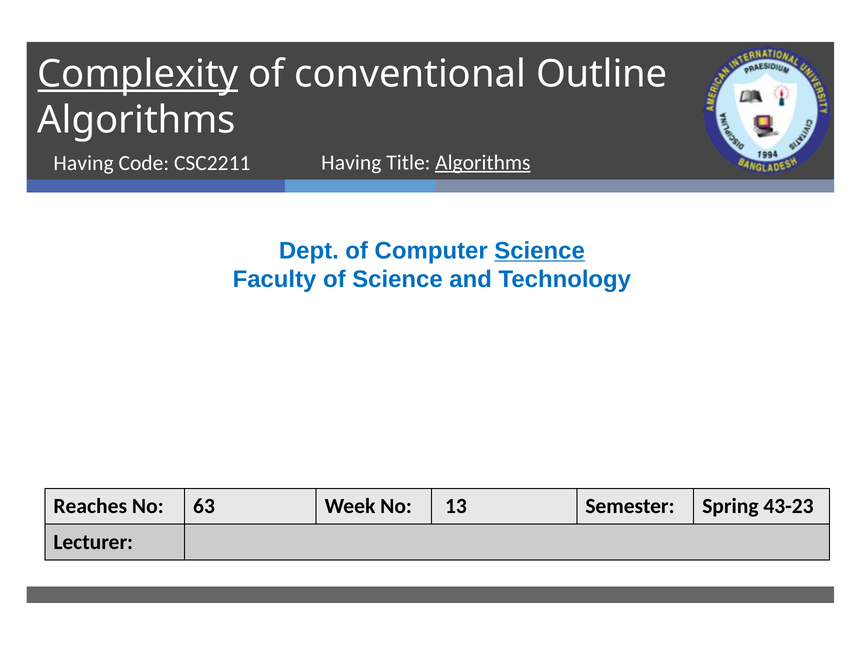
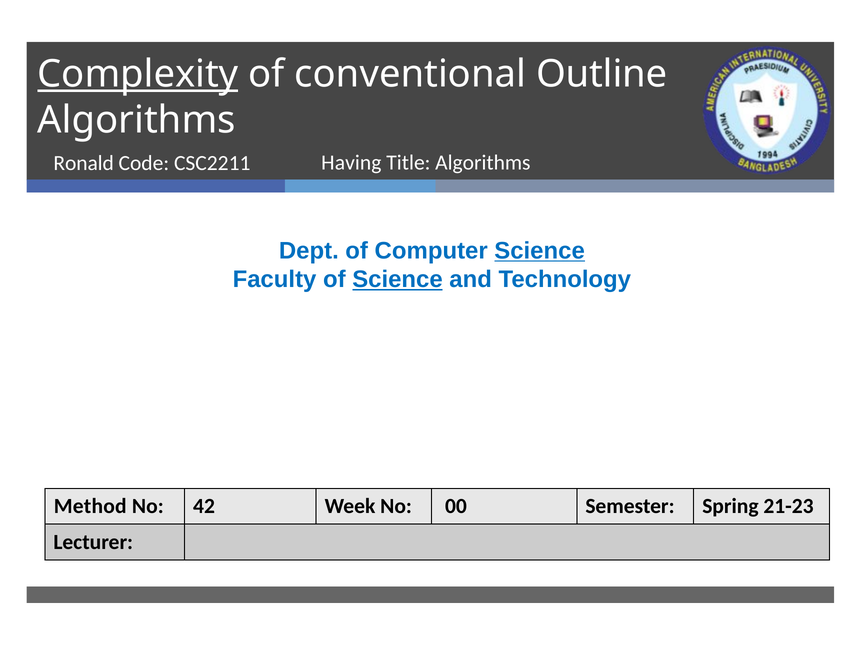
Algorithms at (483, 163) underline: present -> none
Having at (84, 163): Having -> Ronald
Science at (398, 279) underline: none -> present
Reaches: Reaches -> Method
63: 63 -> 42
13: 13 -> 00
43-23: 43-23 -> 21-23
